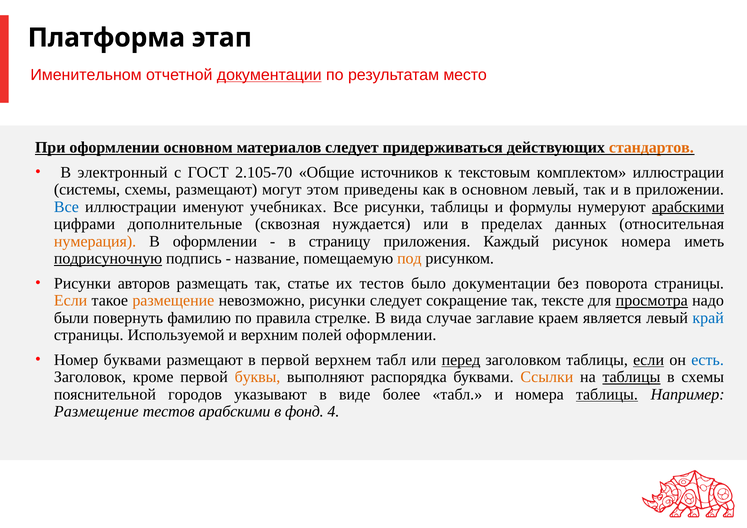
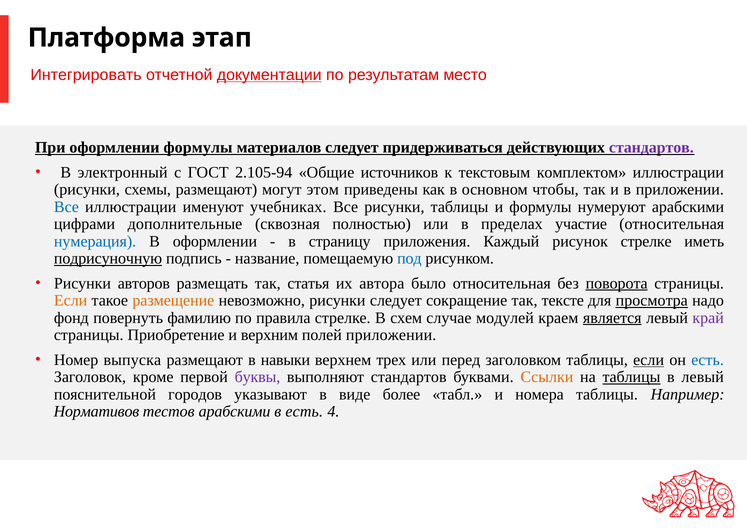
Именительном: Именительном -> Интегрировать
оформлении основном: основном -> формулы
стандартов at (651, 147) colour: orange -> purple
2.105-70: 2.105-70 -> 2.105-94
системы at (87, 190): системы -> рисунки
основном левый: левый -> чтобы
арабскими at (688, 207) underline: present -> none
нуждается: нуждается -> полностью
данных: данных -> участие
нумерация colour: orange -> blue
рисунок номера: номера -> стрелке
под colour: orange -> blue
статье: статье -> статья
их тестов: тестов -> автора
было документации: документации -> относительная
поворота underline: none -> present
были: были -> фонд
вида: вида -> схем
заглавие: заглавие -> модулей
является underline: none -> present
край colour: blue -> purple
Используемой: Используемой -> Приобретение
полей оформлении: оформлении -> приложении
Номер буквами: буквами -> выпуска
в первой: первой -> навыки
верхнем табл: табл -> трех
перед underline: present -> none
буквы colour: orange -> purple
выполняют распорядка: распорядка -> стандартов
в схемы: схемы -> левый
таблицы at (607, 395) underline: present -> none
Размещение at (96, 412): Размещение -> Нормативов
в фонд: фонд -> есть
